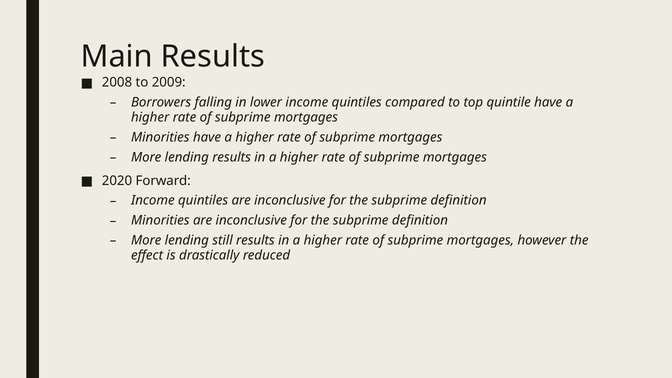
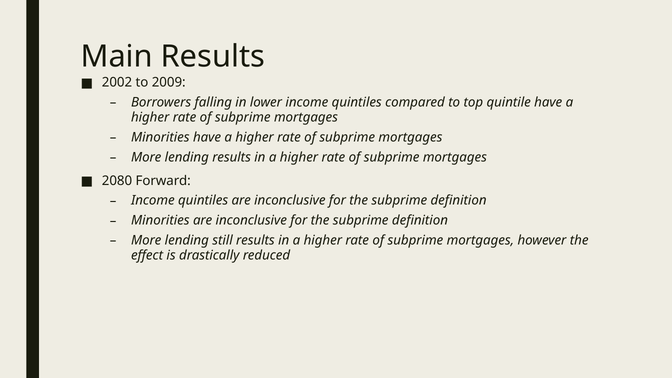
2008: 2008 -> 2002
2020: 2020 -> 2080
